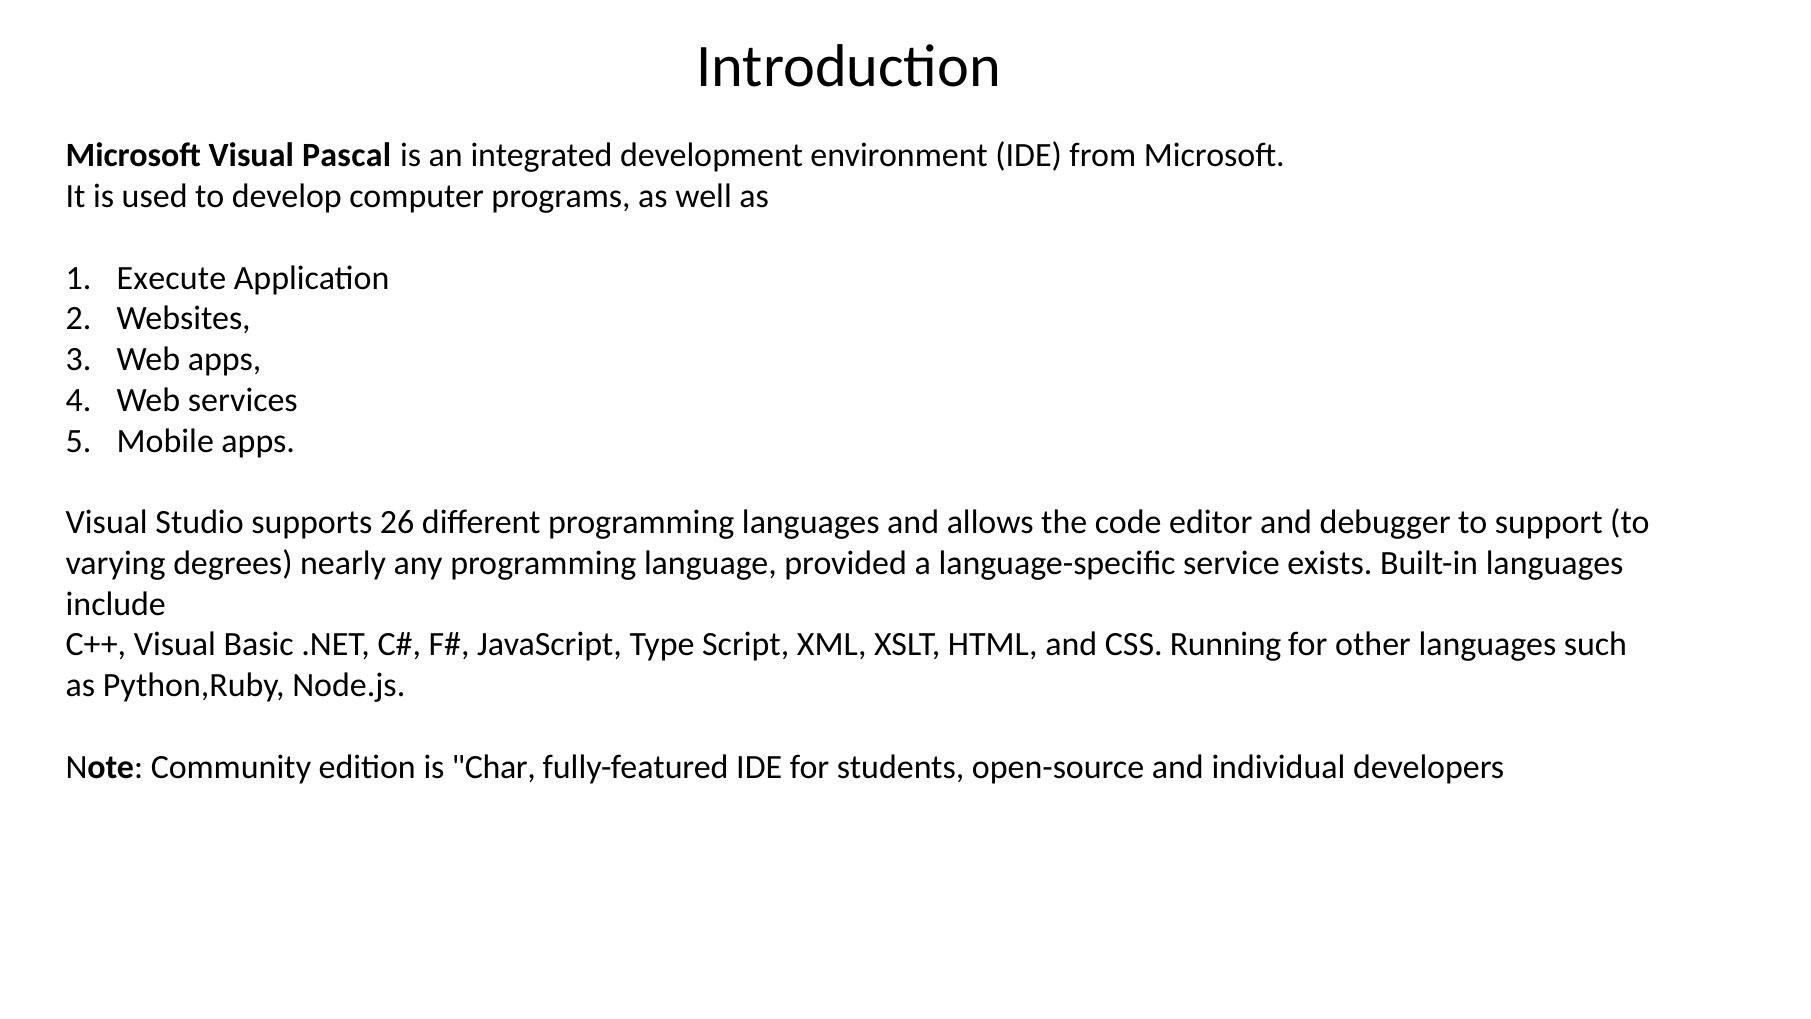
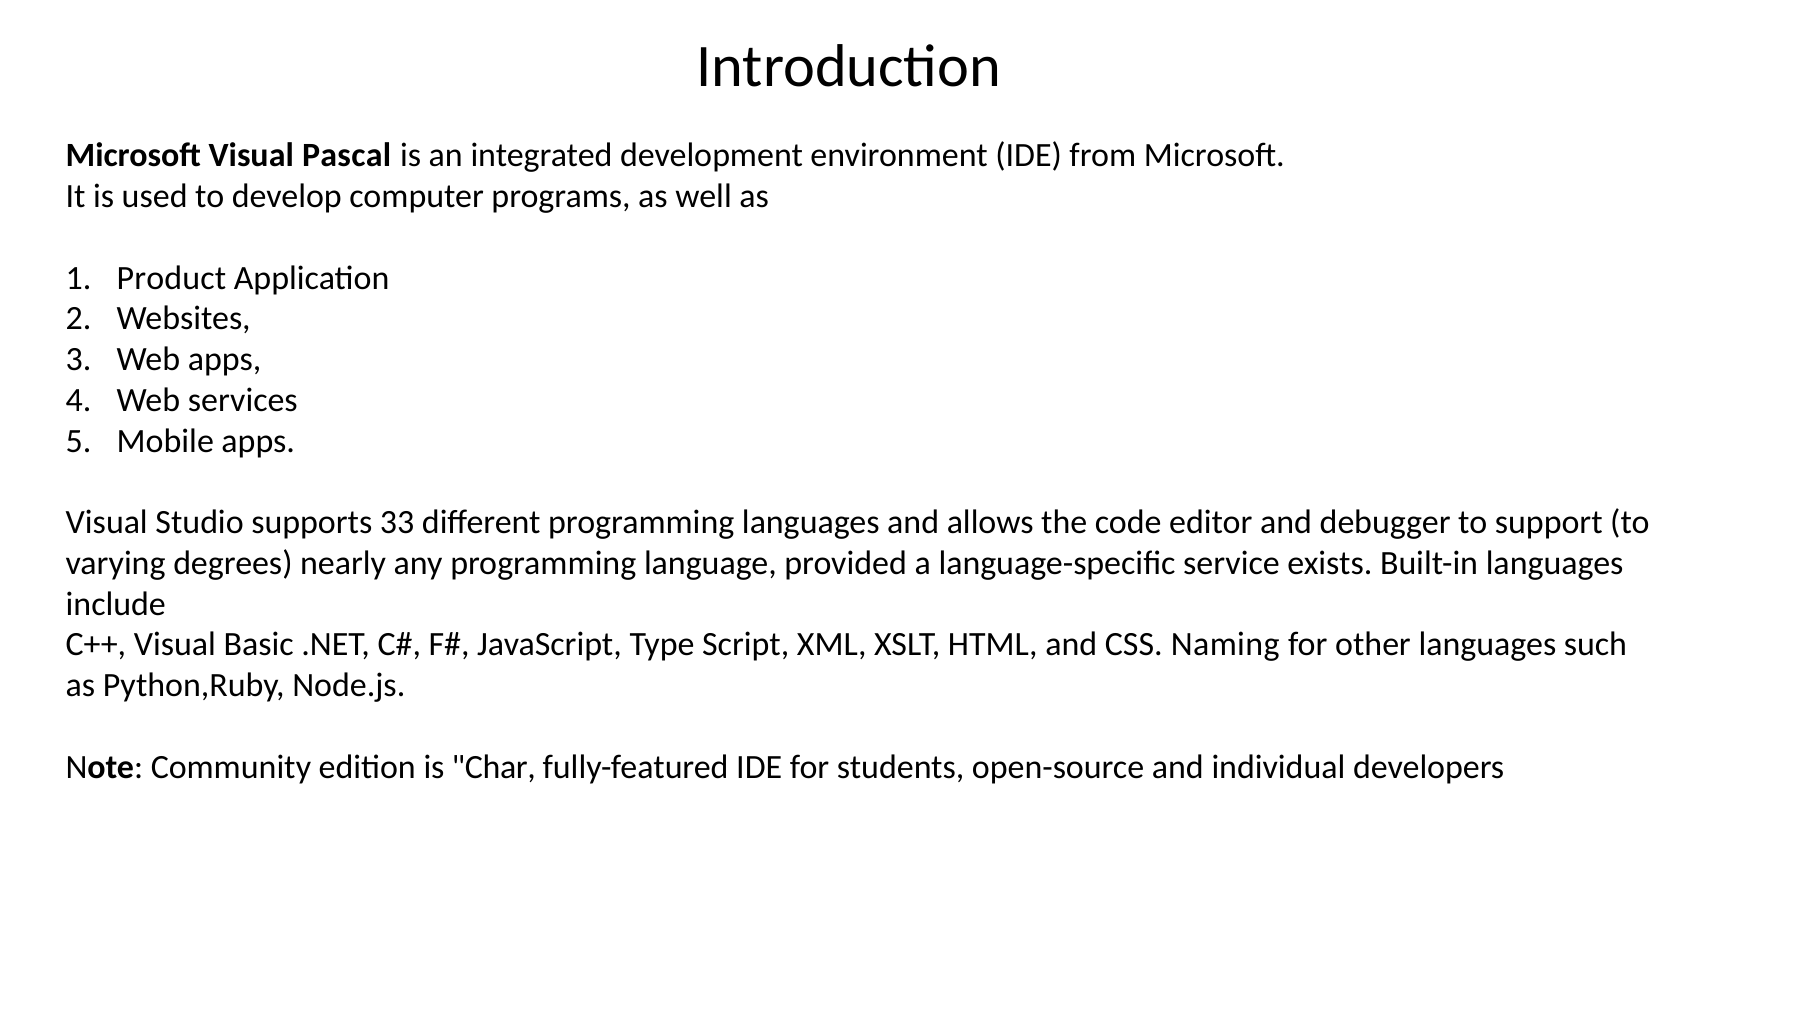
Execute: Execute -> Product
26: 26 -> 33
Running: Running -> Naming
